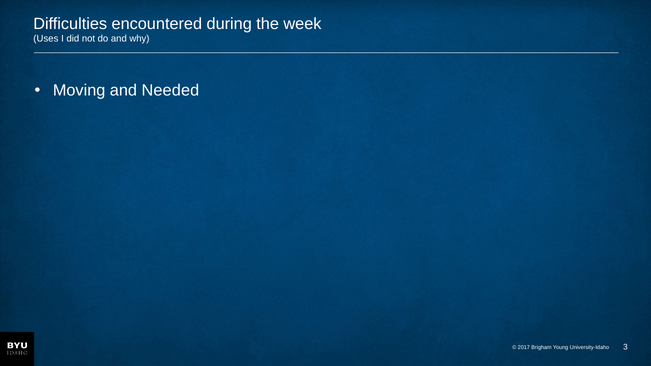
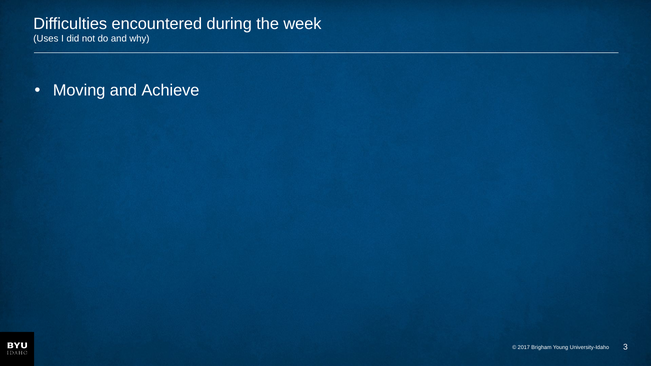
Needed: Needed -> Achieve
